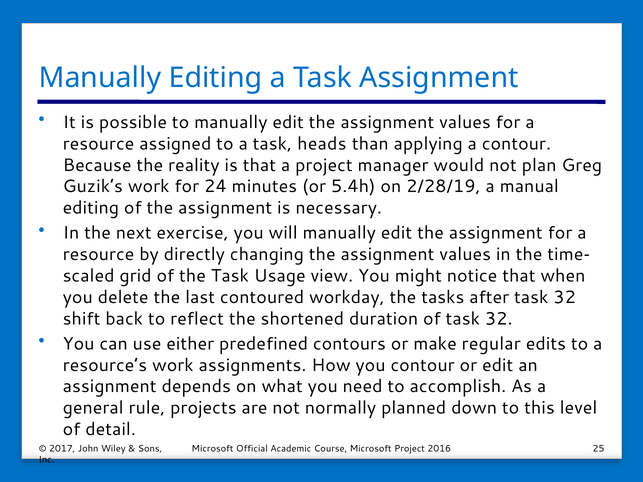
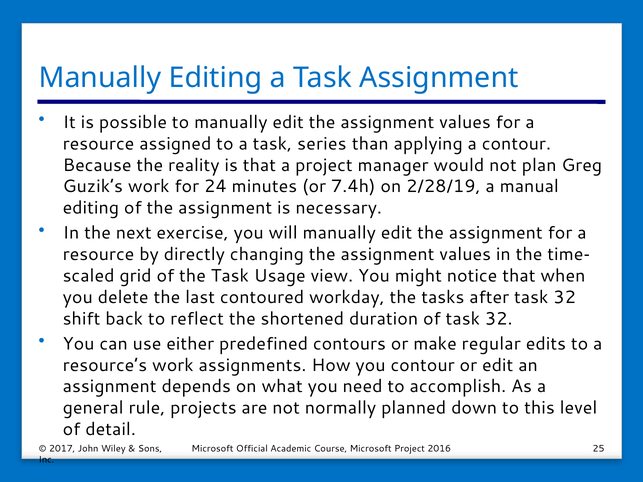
heads: heads -> series
5.4h: 5.4h -> 7.4h
